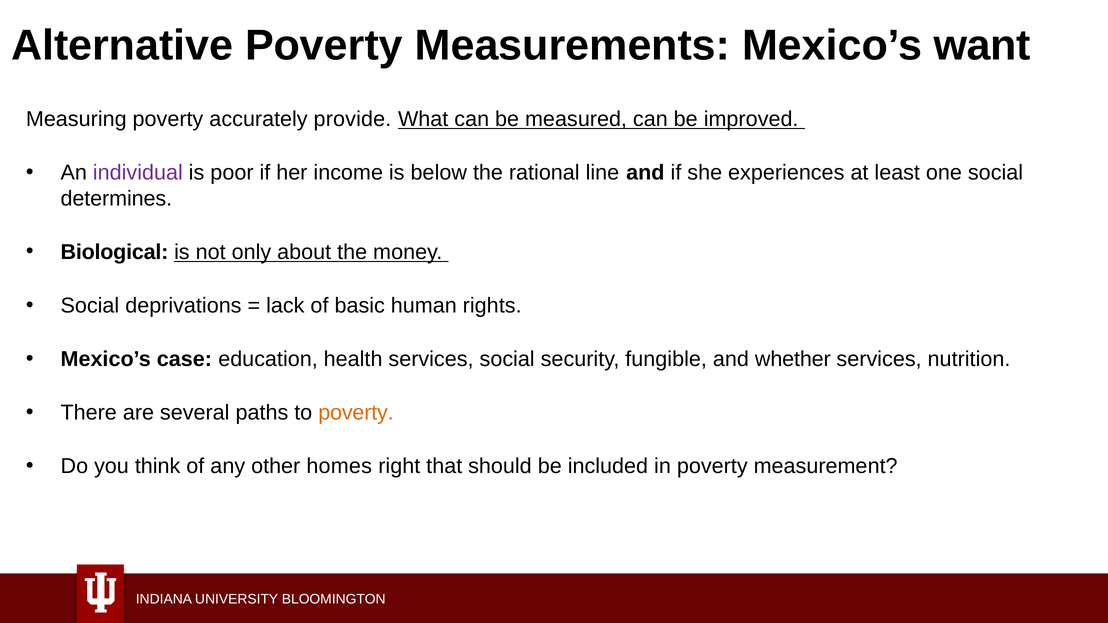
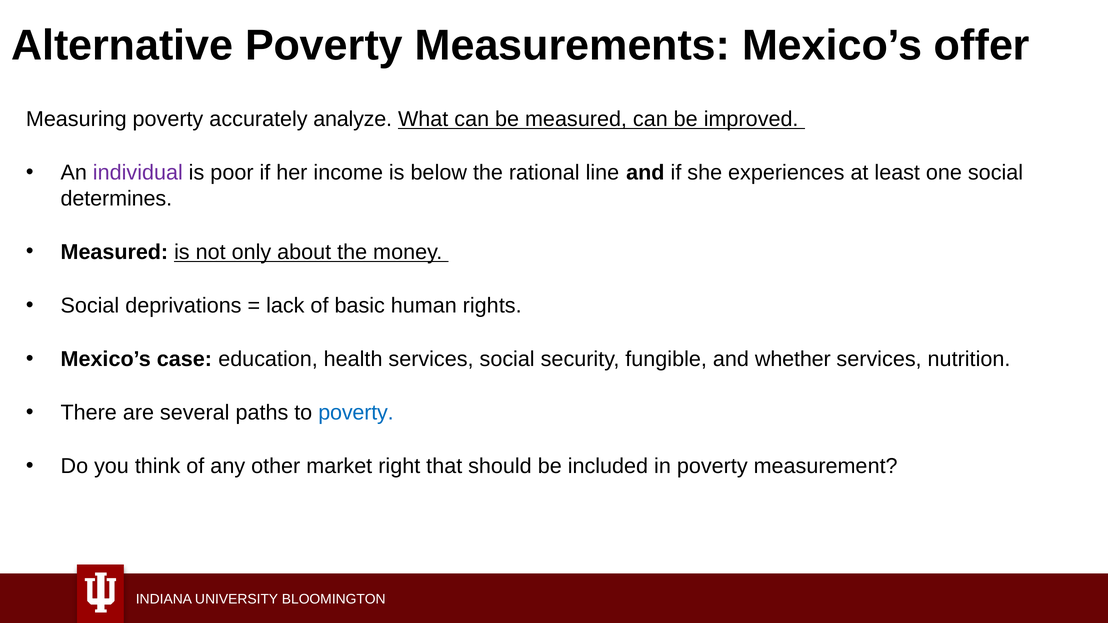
want: want -> offer
provide: provide -> analyze
Biological at (114, 252): Biological -> Measured
poverty at (356, 413) colour: orange -> blue
homes: homes -> market
